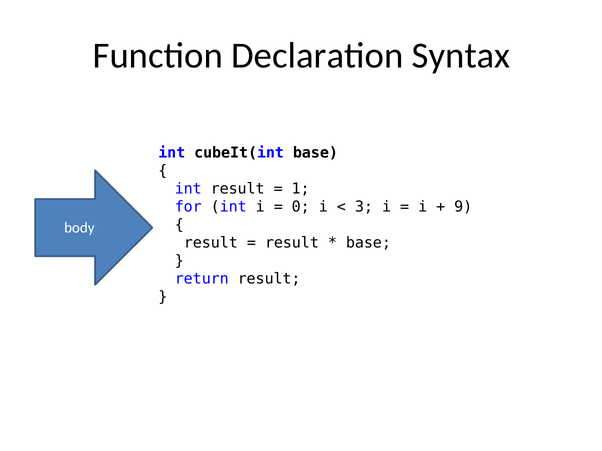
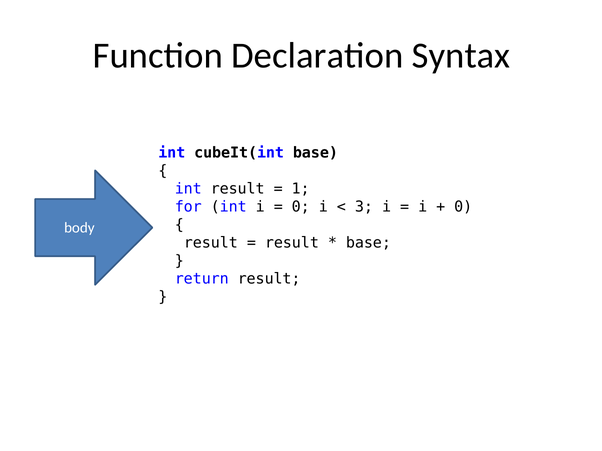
9 at (463, 207): 9 -> 0
